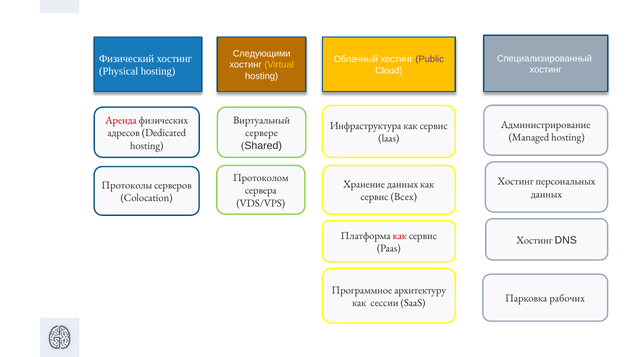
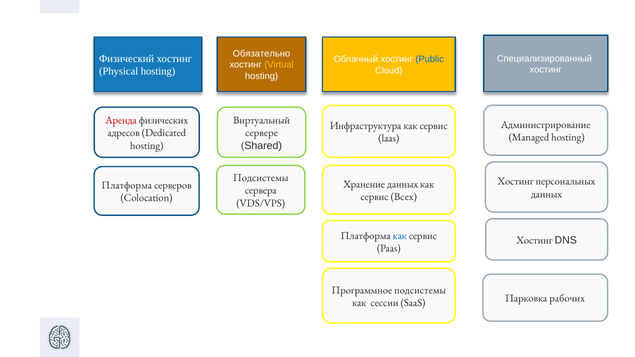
Следующими: Следующими -> Обязательно
Public colour: purple -> blue
Протоколом at (261, 178): Протоколом -> Подсистемы
Протоколы at (127, 185): Протоколы -> Платформа
как at (400, 236) colour: red -> blue
Программное архитектуру: архитектуру -> подсистемы
